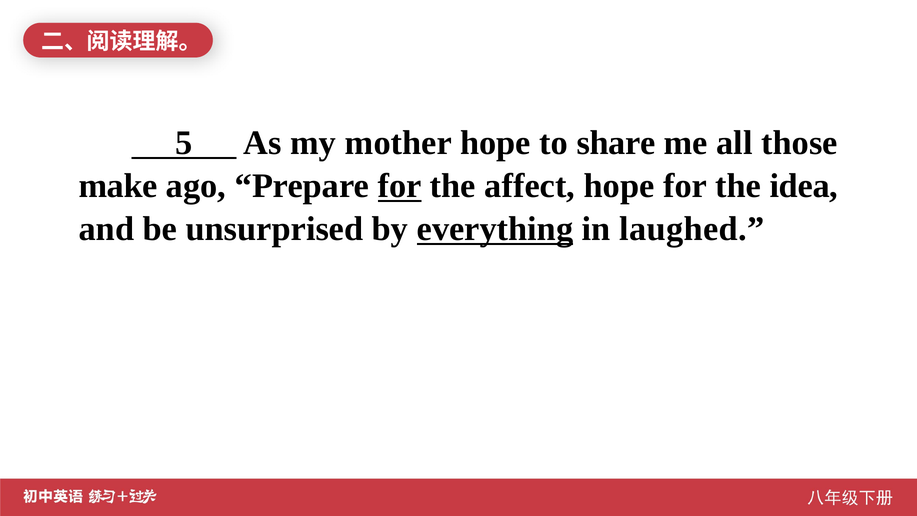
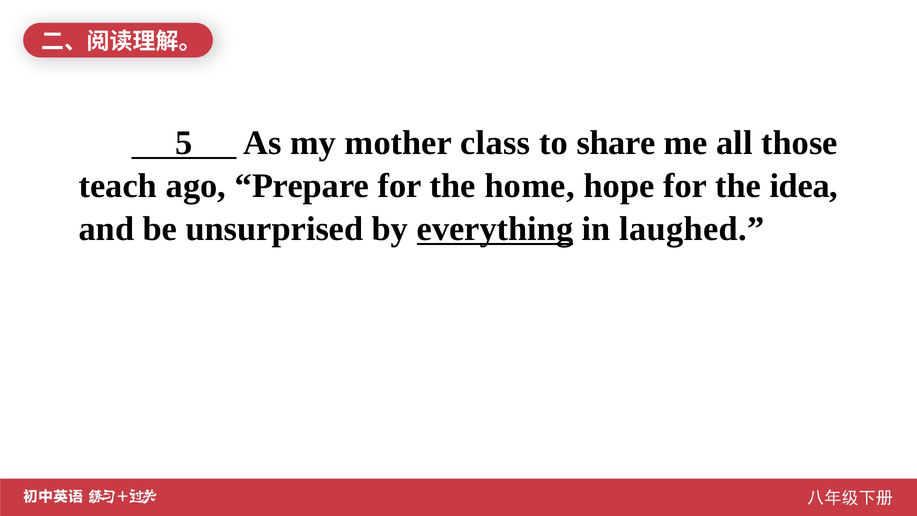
mother hope: hope -> class
make: make -> teach
for at (400, 186) underline: present -> none
affect: affect -> home
